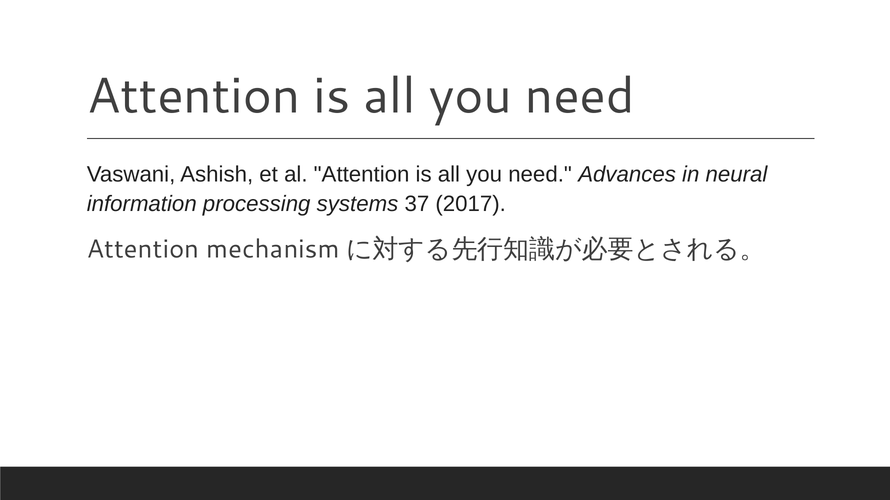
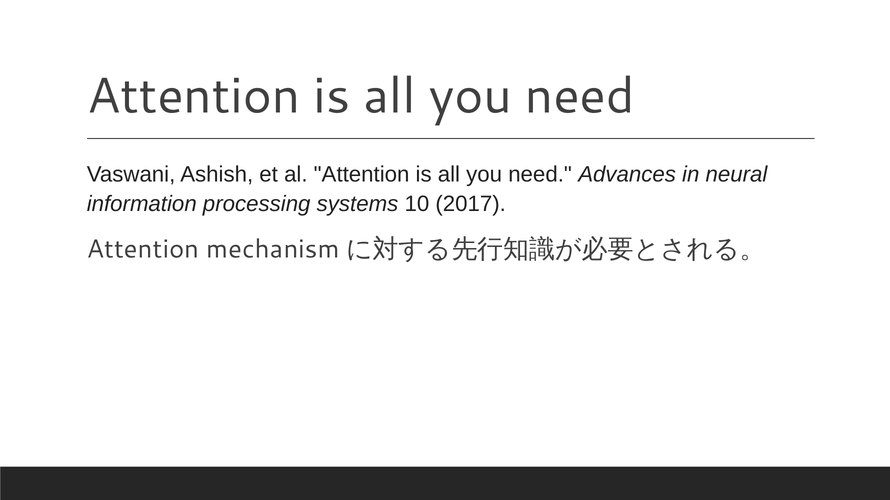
37: 37 -> 10
